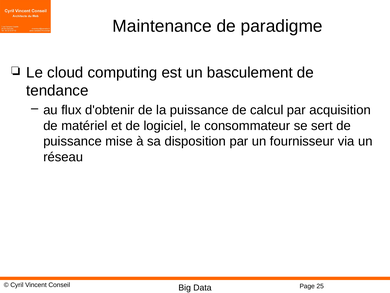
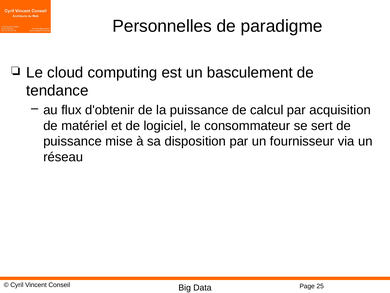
Maintenance: Maintenance -> Personnelles
